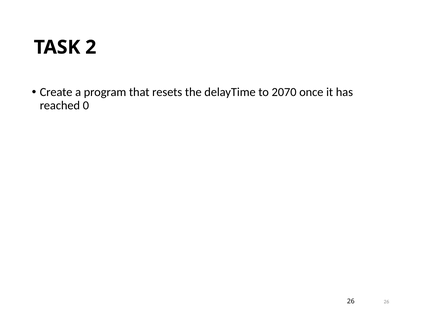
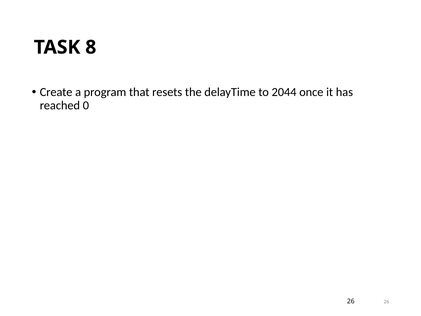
2: 2 -> 8
2070: 2070 -> 2044
